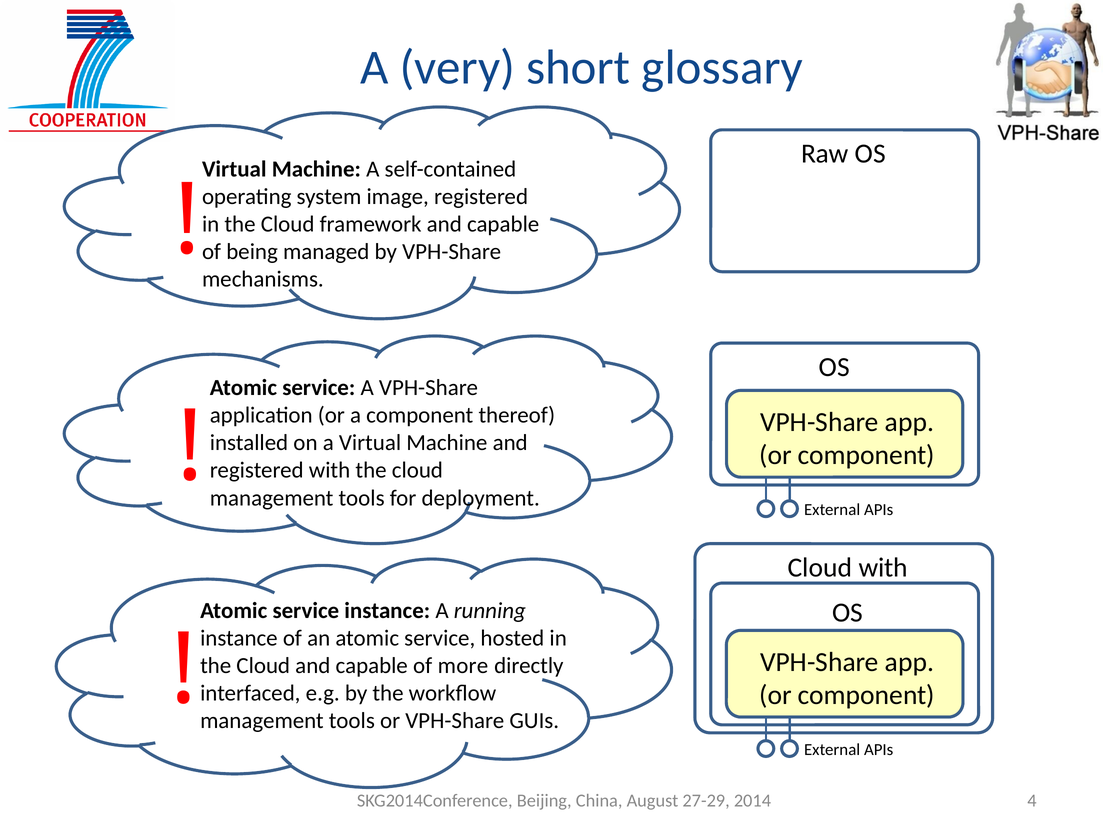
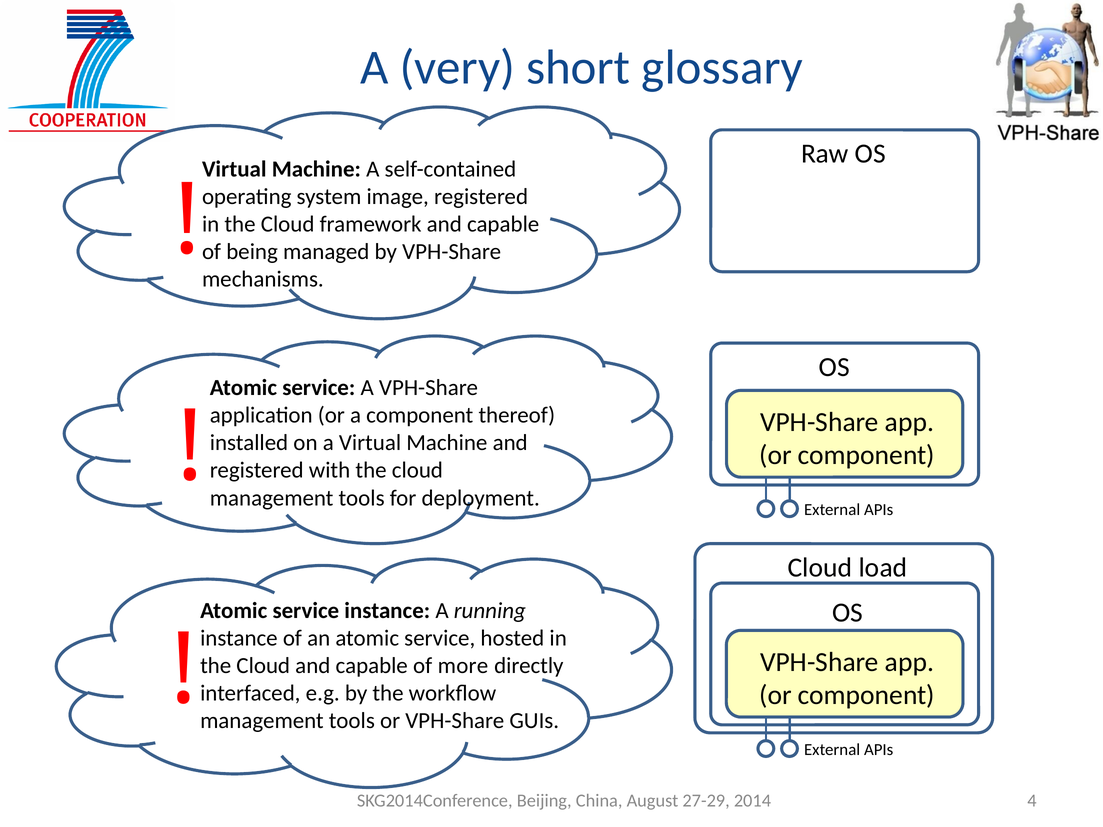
Cloud with: with -> load
